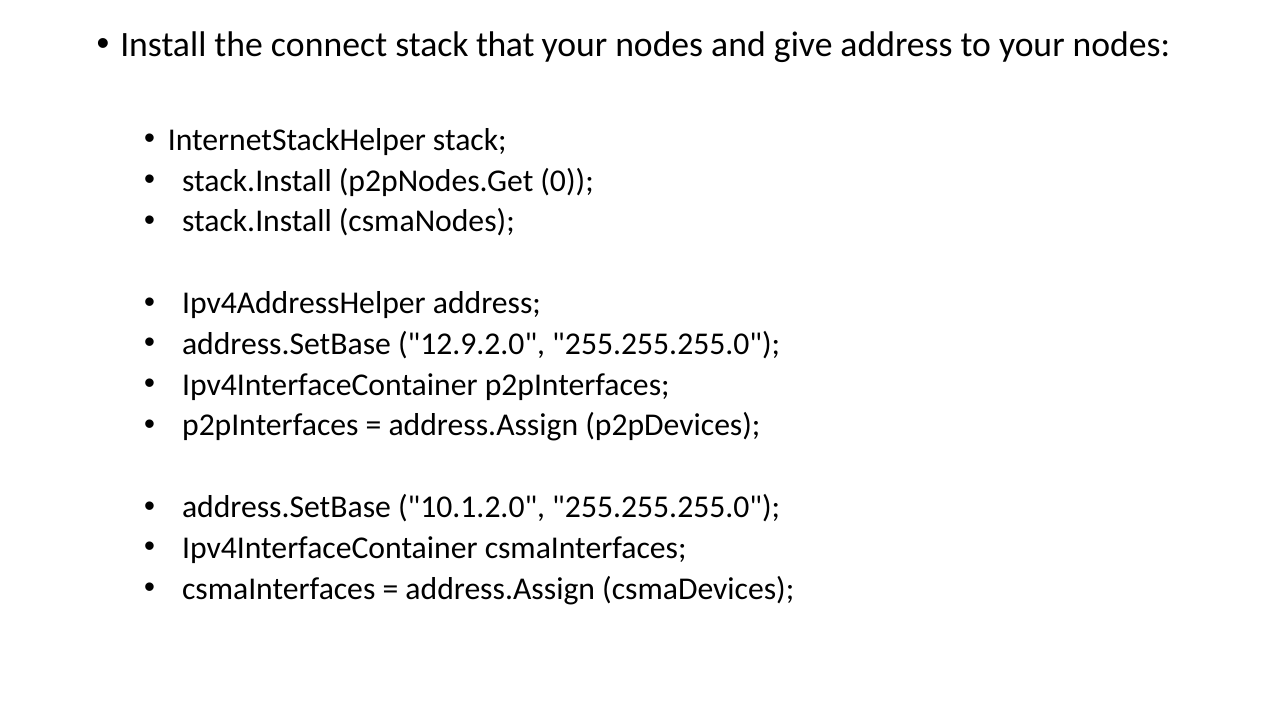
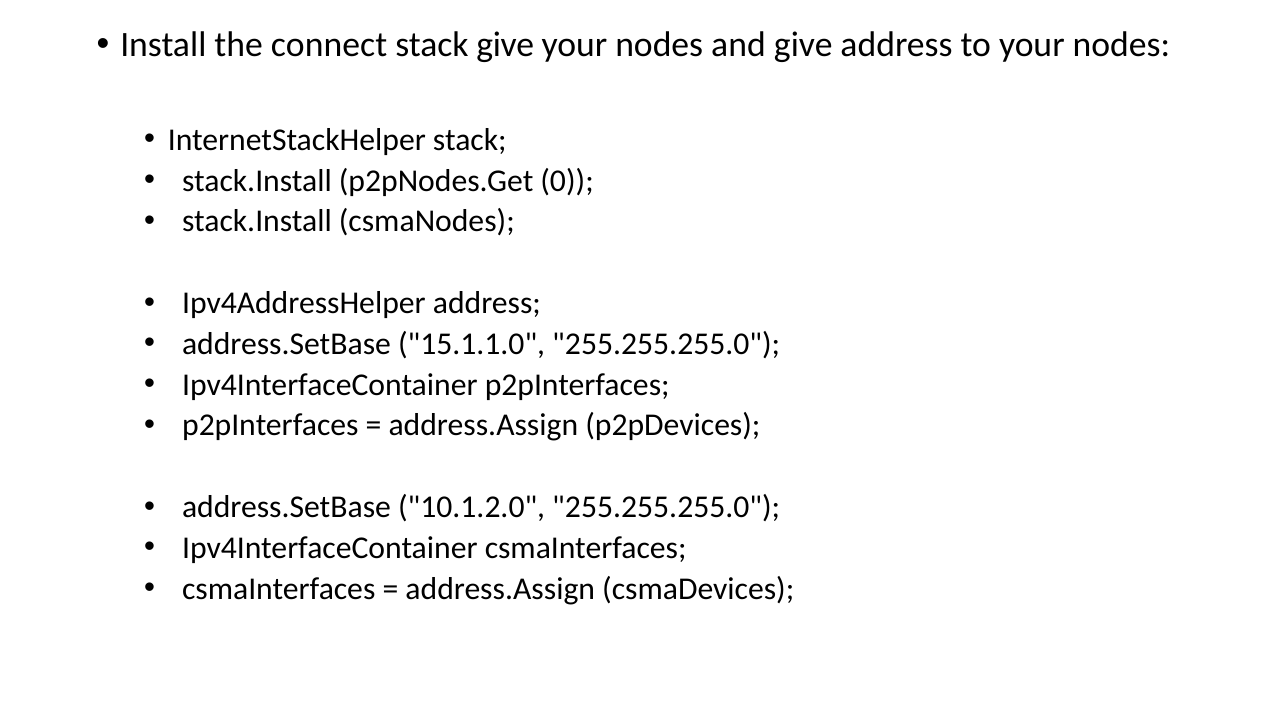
stack that: that -> give
12.9.2.0: 12.9.2.0 -> 15.1.1.0
